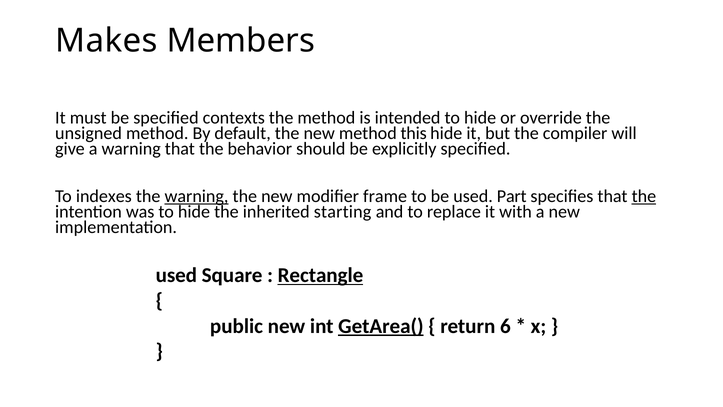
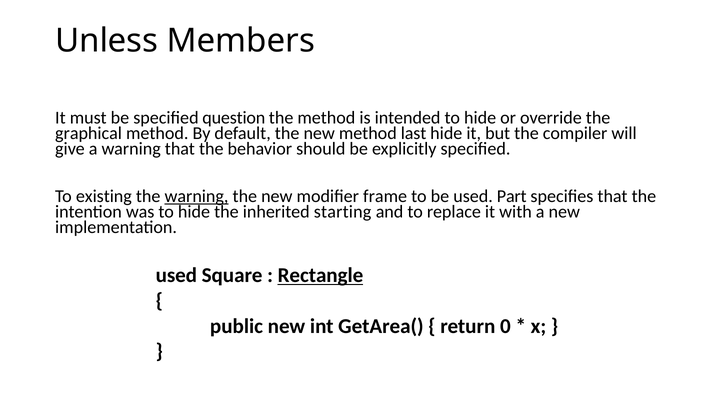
Makes: Makes -> Unless
contexts: contexts -> question
unsigned: unsigned -> graphical
this: this -> last
indexes: indexes -> existing
the at (644, 196) underline: present -> none
GetArea( underline: present -> none
6: 6 -> 0
